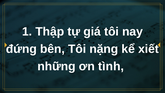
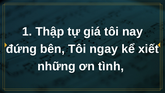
nặng: nặng -> ngay
